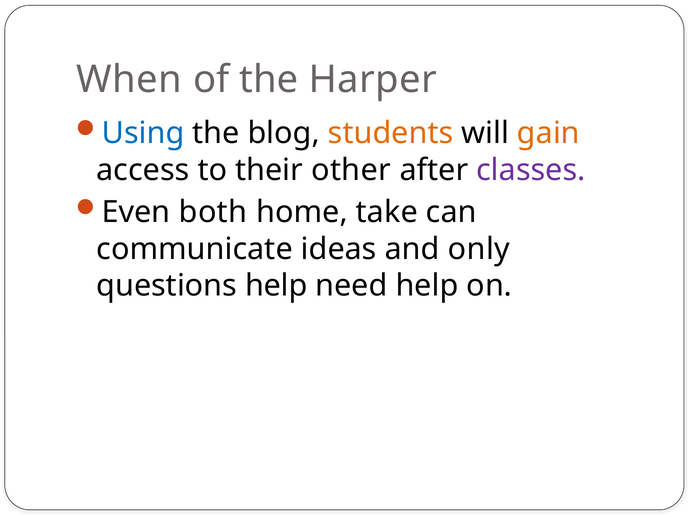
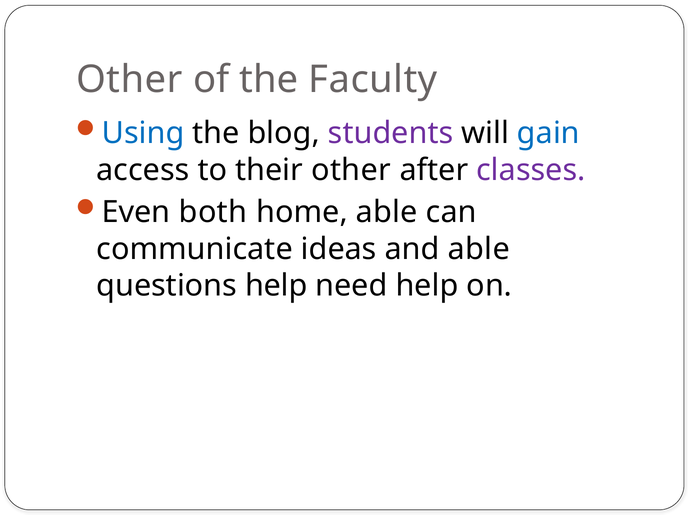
When at (129, 80): When -> Other
Harper: Harper -> Faculty
students colour: orange -> purple
gain colour: orange -> blue
home take: take -> able
and only: only -> able
